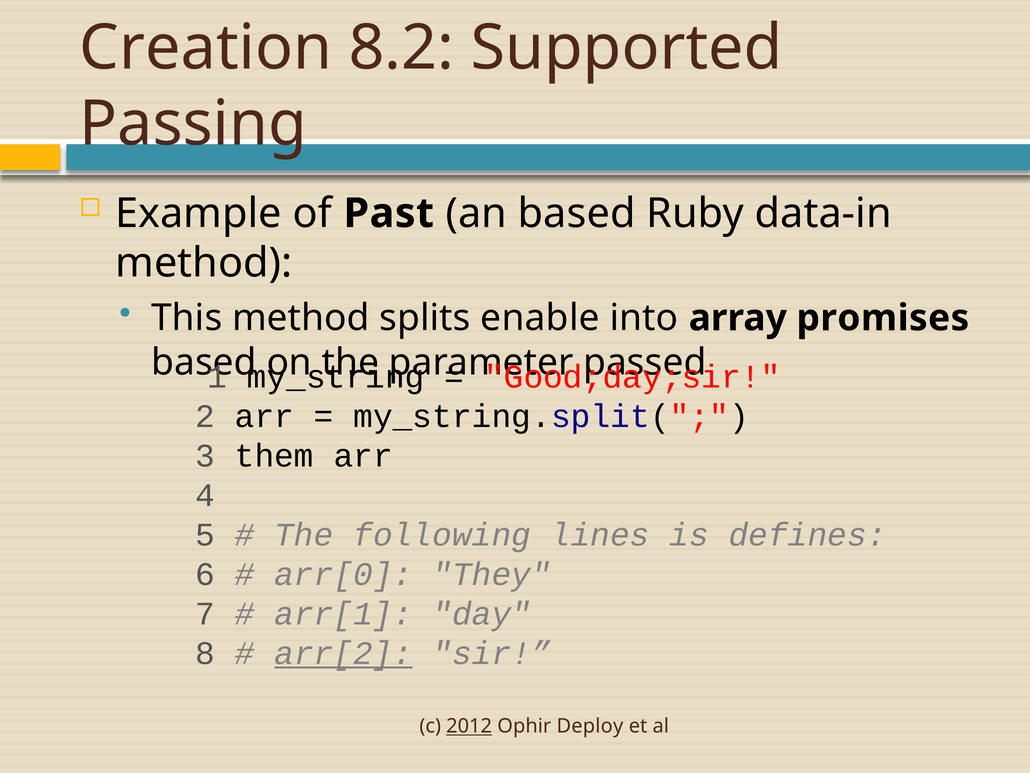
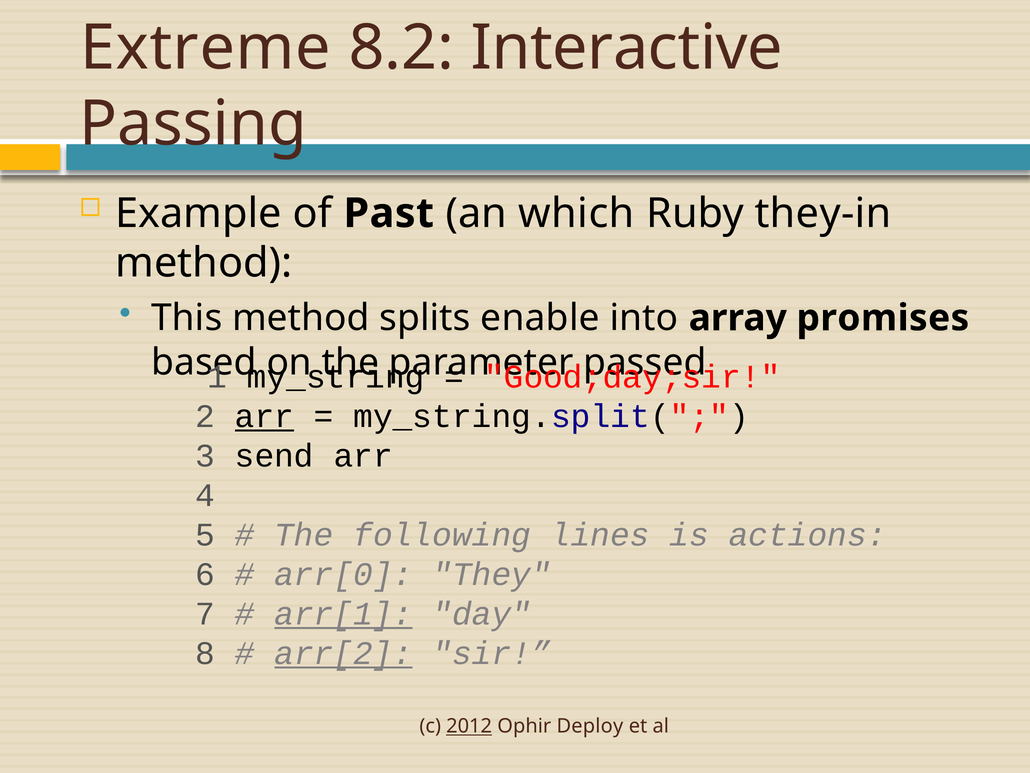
Creation: Creation -> Extreme
Supported: Supported -> Interactive
an based: based -> which
data-in: data-in -> they-in
arr at (264, 416) underline: none -> present
them: them -> send
defines: defines -> actions
arr[1 underline: none -> present
